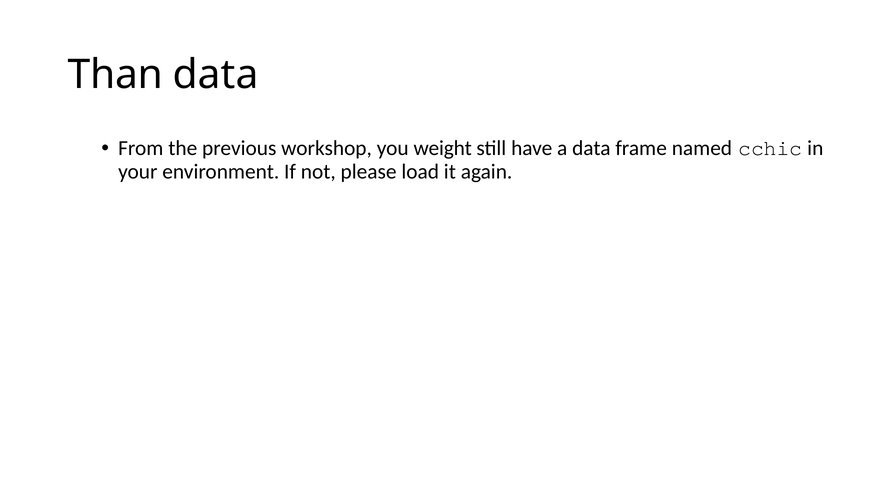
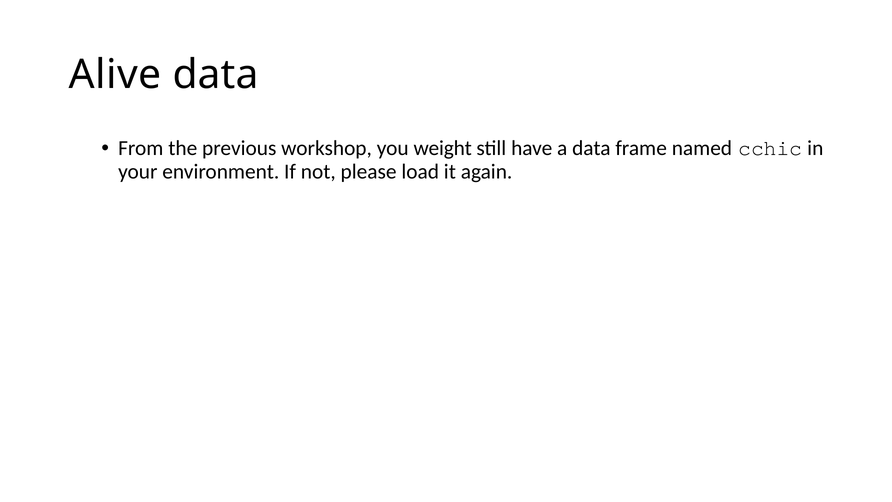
Than: Than -> Alive
